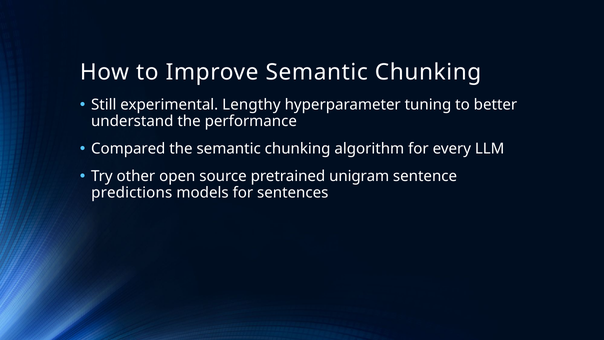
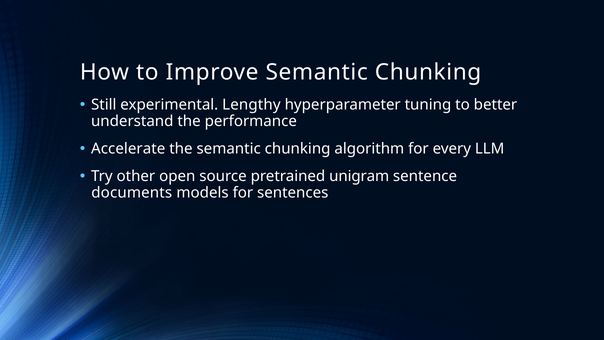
Compared: Compared -> Accelerate
predictions: predictions -> documents
